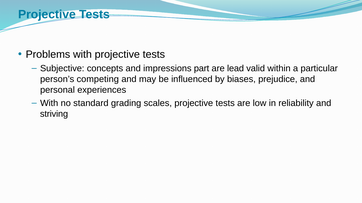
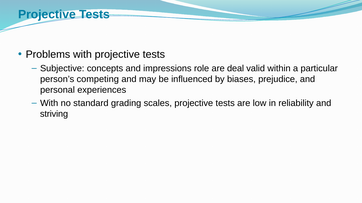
part: part -> role
lead: lead -> deal
